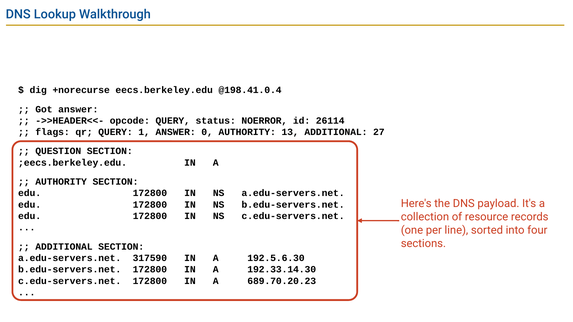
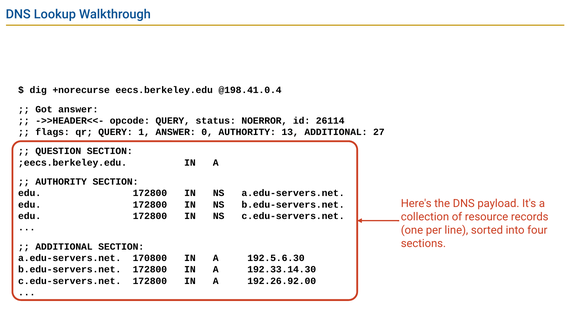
317590: 317590 -> 170800
689.70.20.23: 689.70.20.23 -> 192.26.92.00
